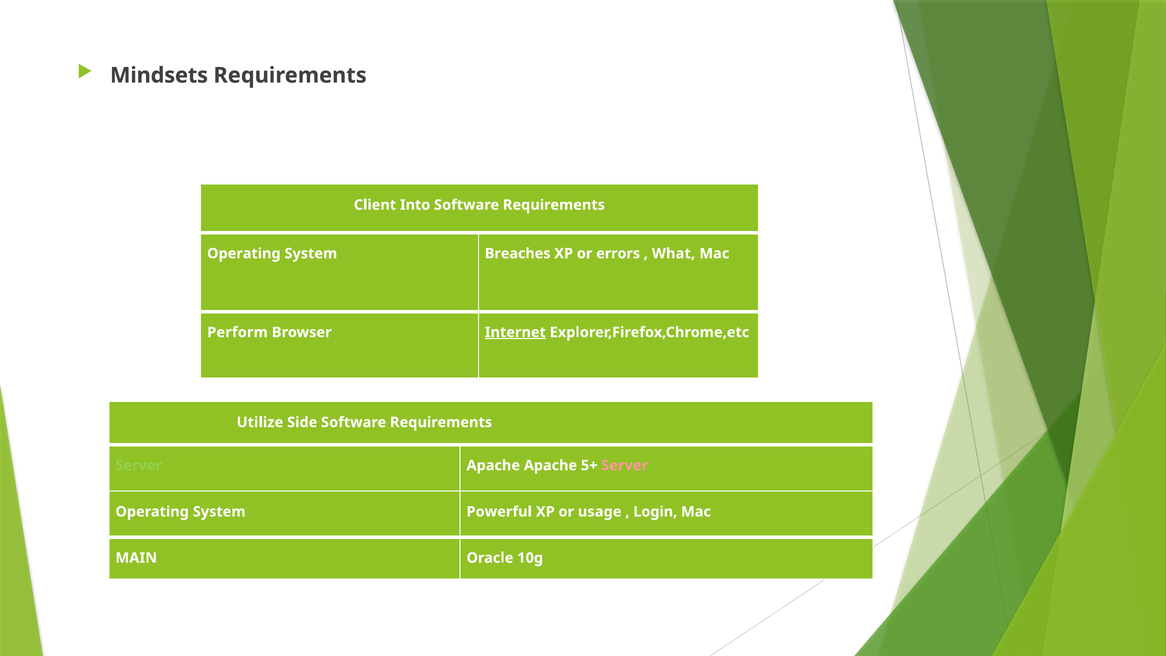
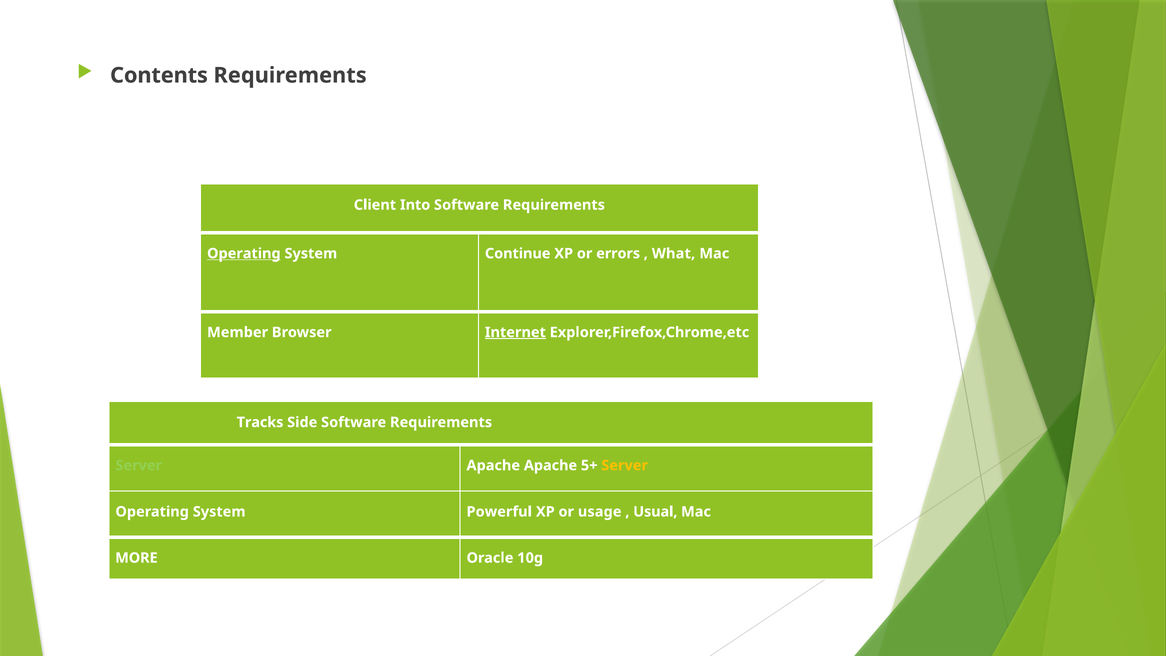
Mindsets: Mindsets -> Contents
Operating at (244, 253) underline: none -> present
Breaches: Breaches -> Continue
Perform: Perform -> Member
Utilize: Utilize -> Tracks
Server at (625, 465) colour: pink -> yellow
Login: Login -> Usual
MAIN: MAIN -> MORE
